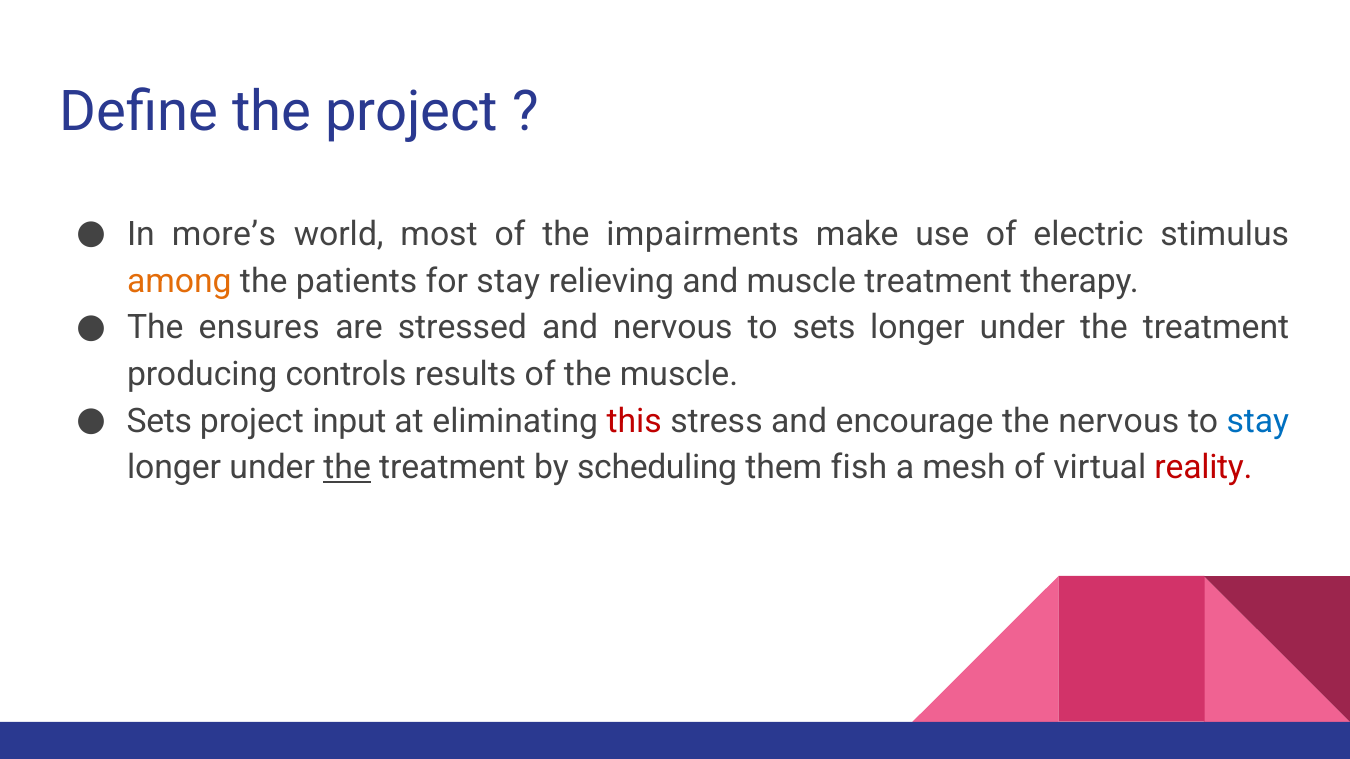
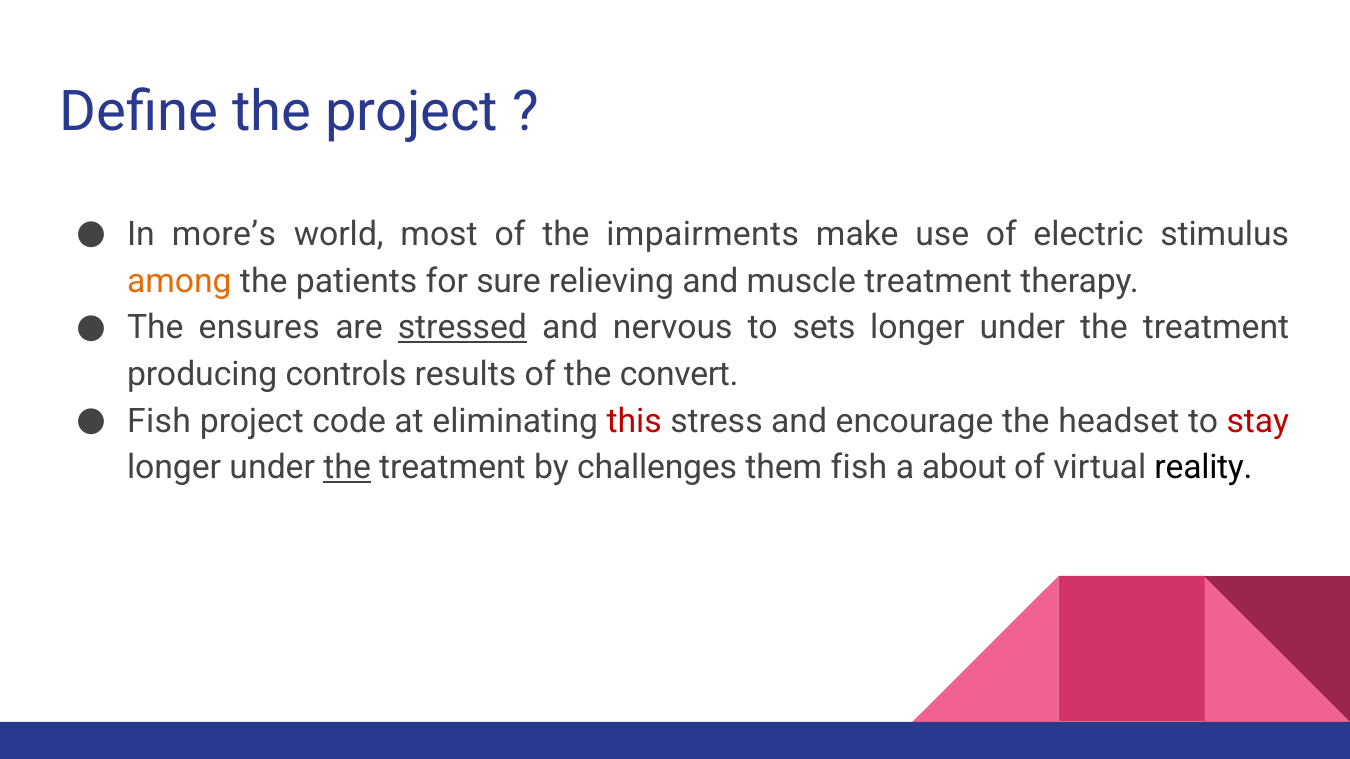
for stay: stay -> sure
stressed underline: none -> present
the muscle: muscle -> convert
Sets at (159, 421): Sets -> Fish
input: input -> code
the nervous: nervous -> headset
stay at (1258, 421) colour: blue -> red
scheduling: scheduling -> challenges
mesh: mesh -> about
reality colour: red -> black
